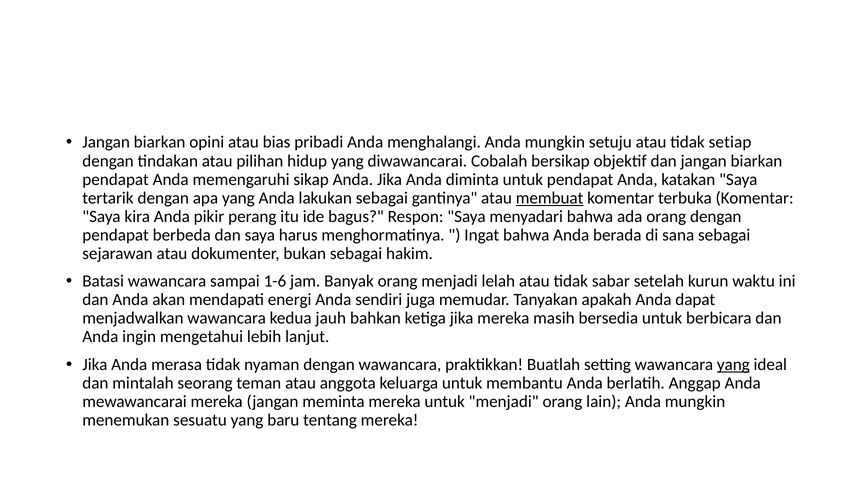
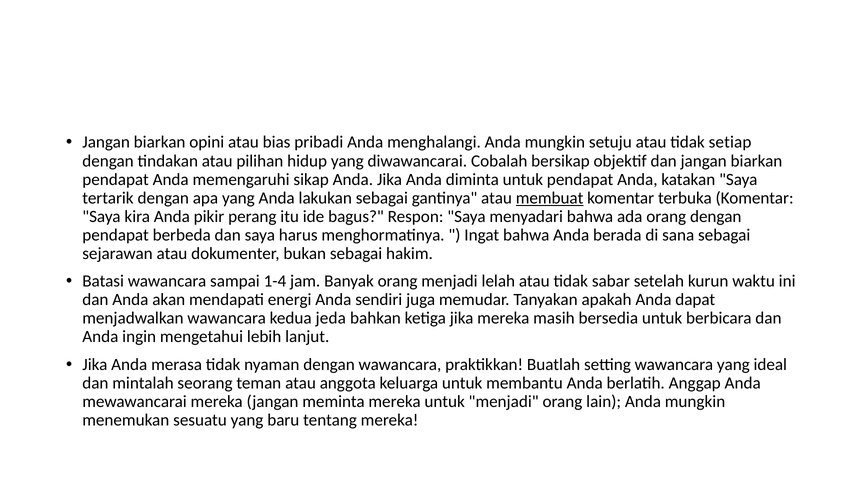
1-6: 1-6 -> 1-4
jauh: jauh -> jeda
yang at (733, 364) underline: present -> none
